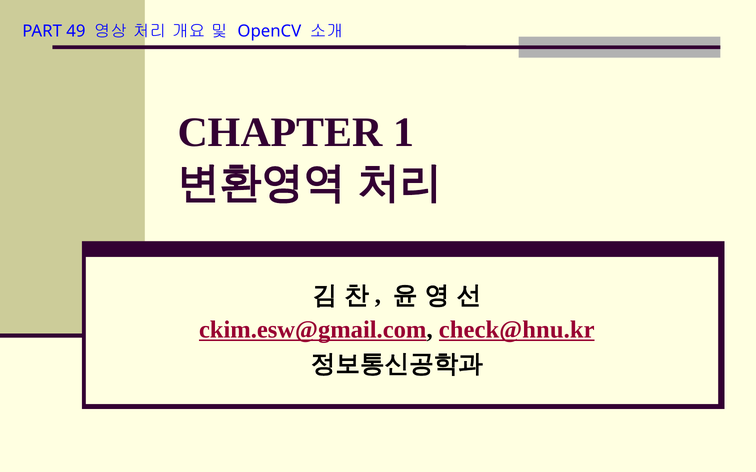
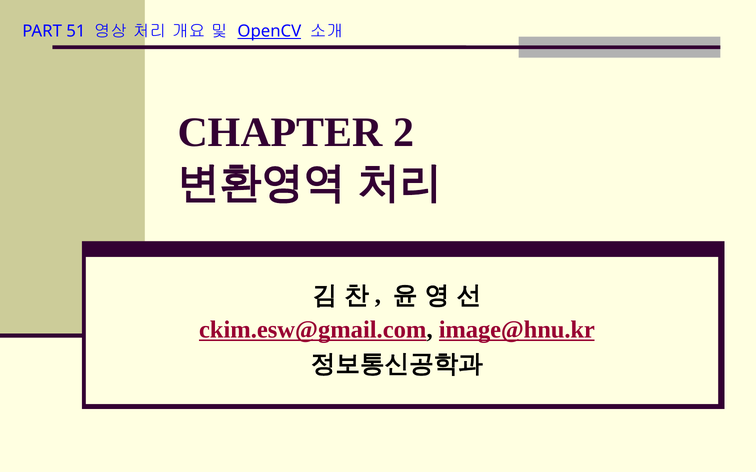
49: 49 -> 51
OpenCV underline: none -> present
1: 1 -> 2
check@hnu.kr: check@hnu.kr -> image@hnu.kr
